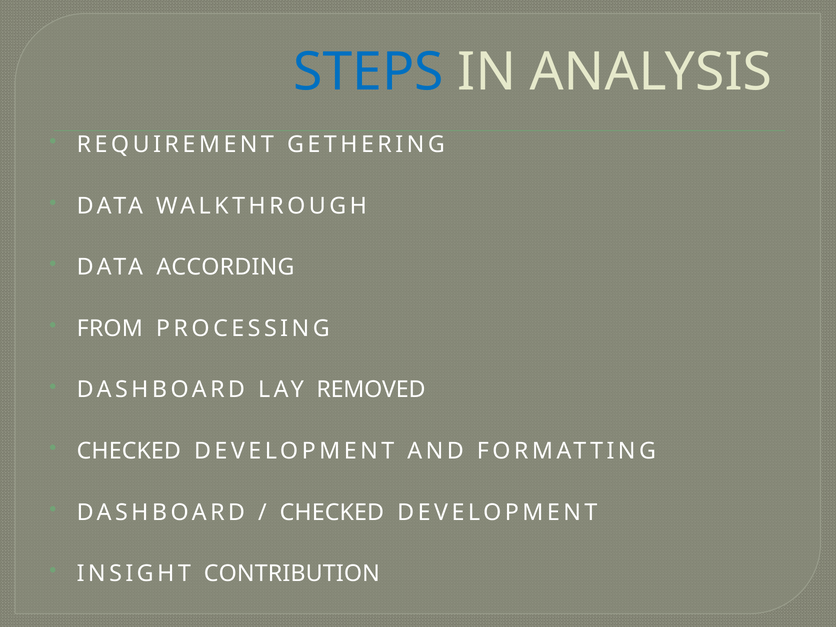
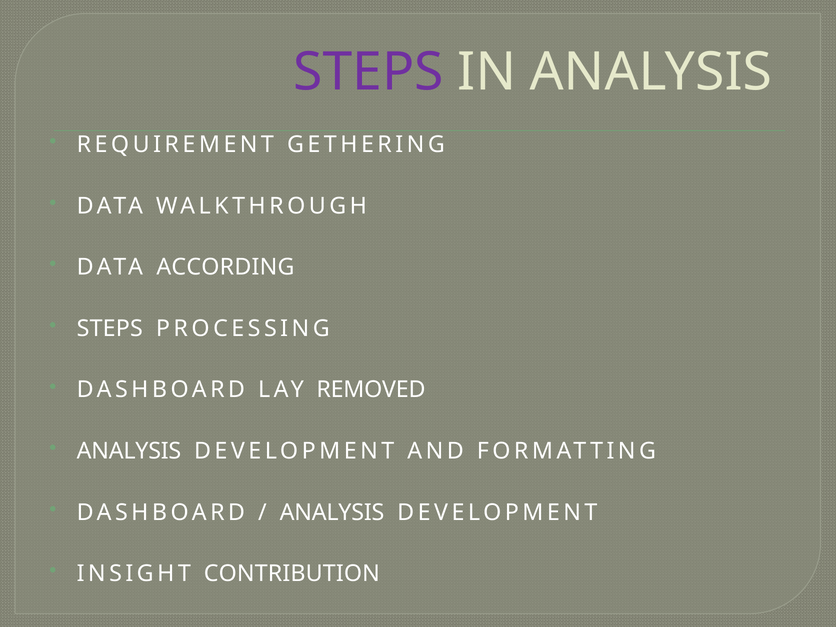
STEPS at (369, 72) colour: blue -> purple
FROM at (110, 329): FROM -> STEPS
CHECKED at (129, 451): CHECKED -> ANALYSIS
CHECKED at (332, 512): CHECKED -> ANALYSIS
